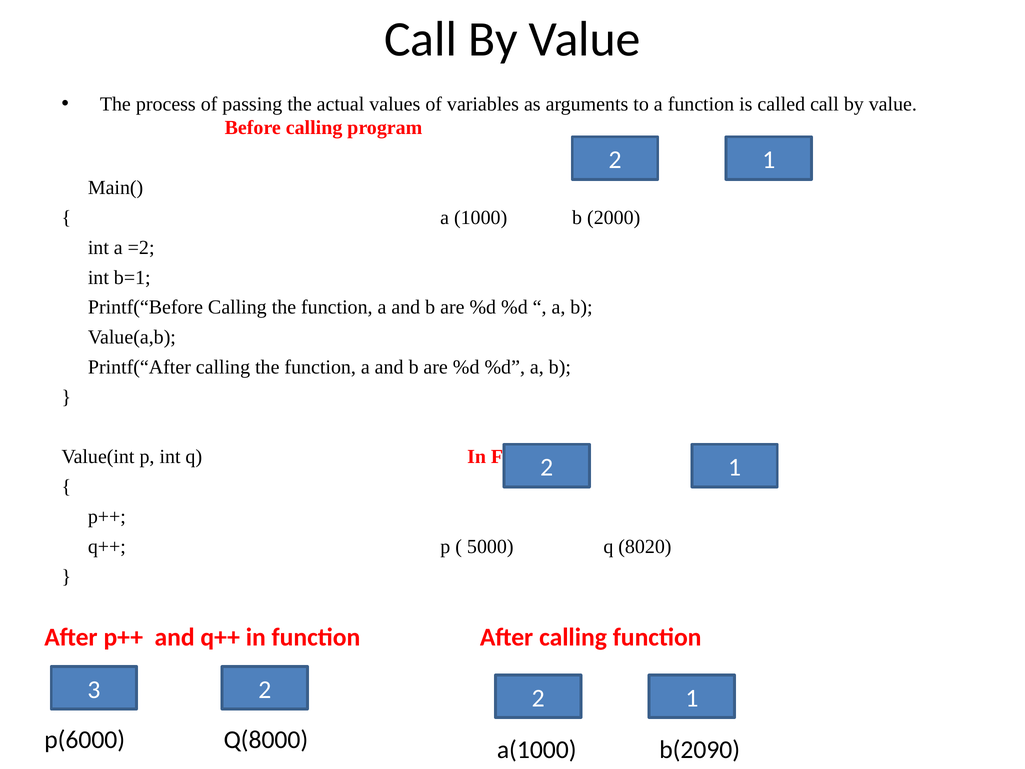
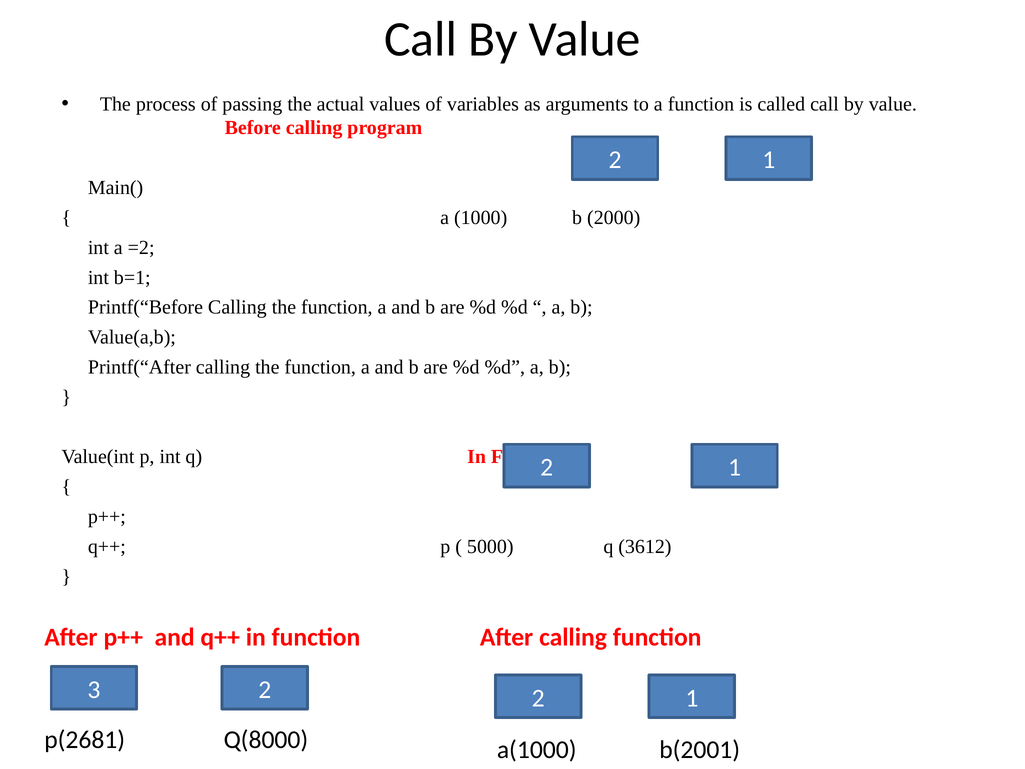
8020: 8020 -> 3612
p(6000: p(6000 -> p(2681
b(2090: b(2090 -> b(2001
